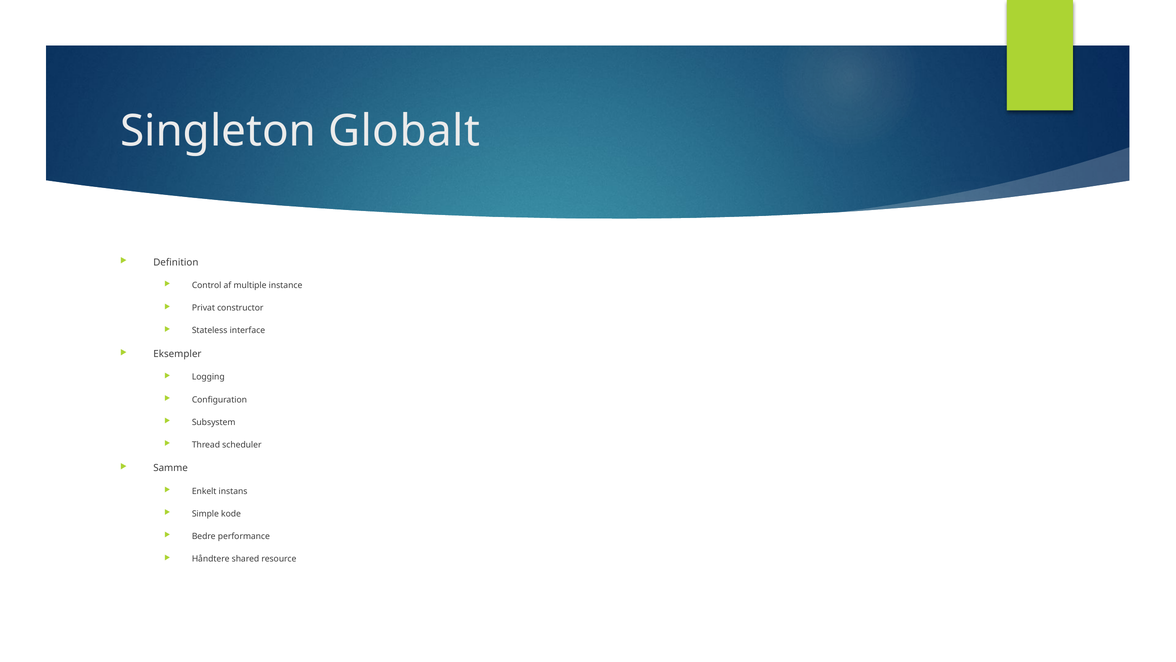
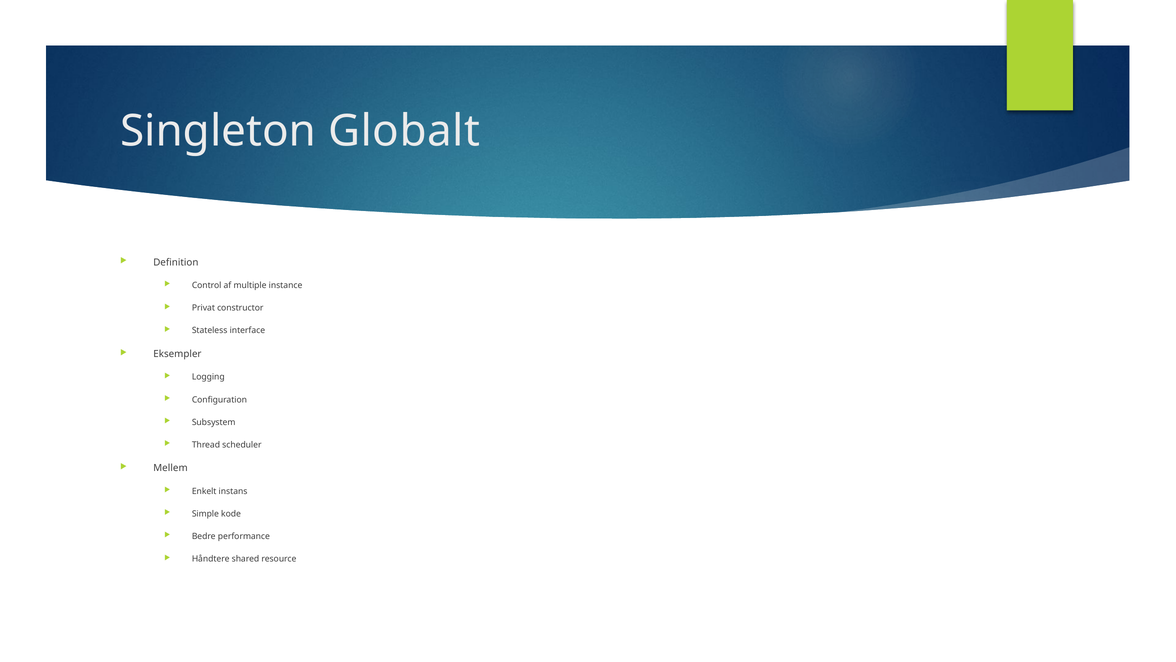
Samme: Samme -> Mellem
